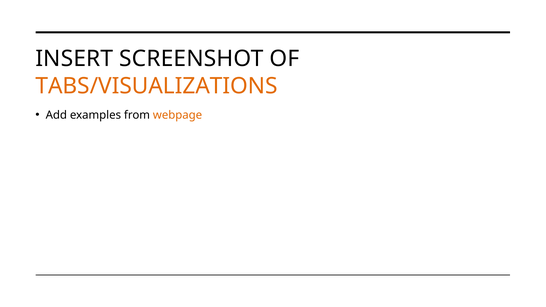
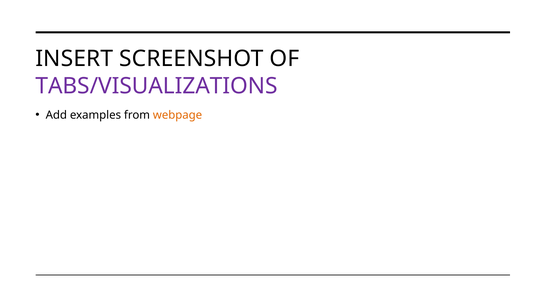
TABS/VISUALIZATIONS colour: orange -> purple
